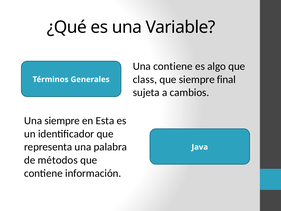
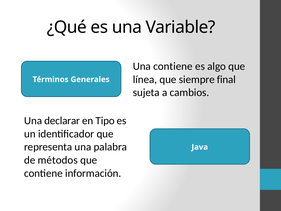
class: class -> línea
Una siempre: siempre -> declarar
Esta: Esta -> Tipo
